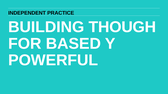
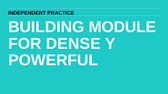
THOUGH: THOUGH -> MODULE
BASED: BASED -> DENSE
